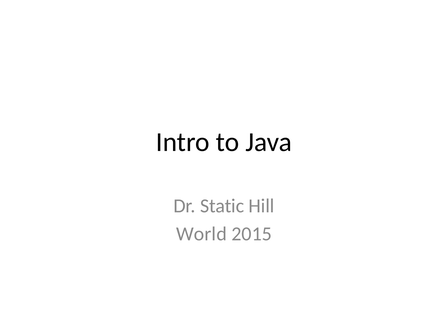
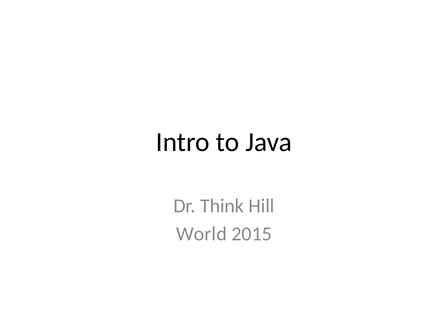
Static: Static -> Think
